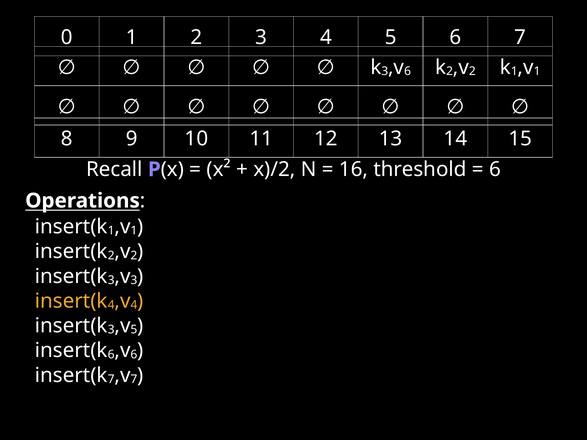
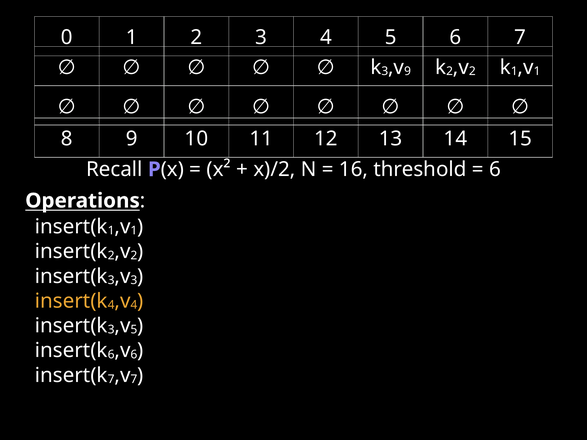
6 at (408, 71): 6 -> 9
